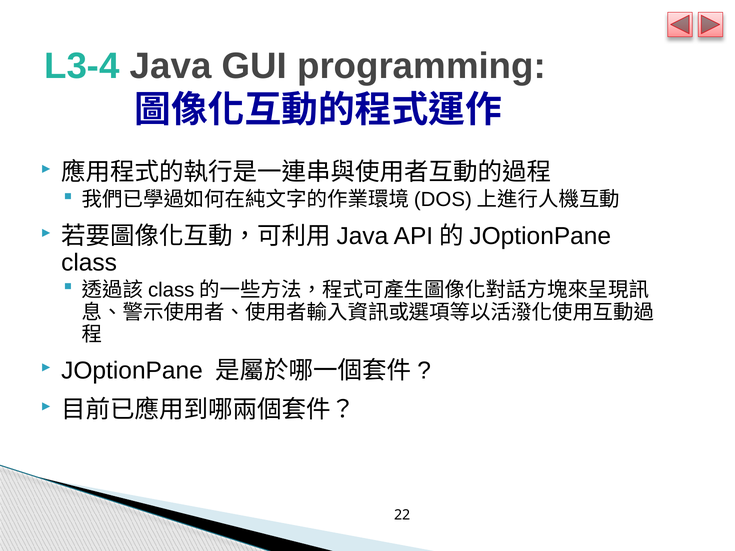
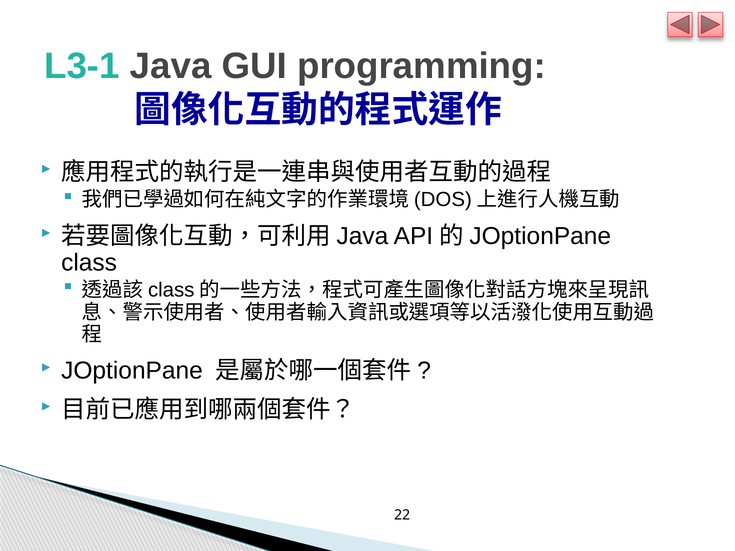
L3-4: L3-4 -> L3-1
